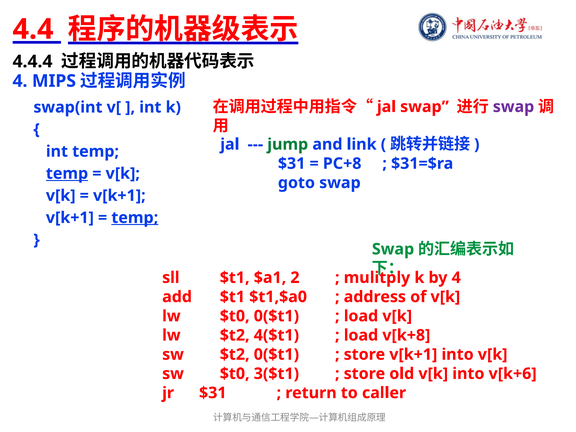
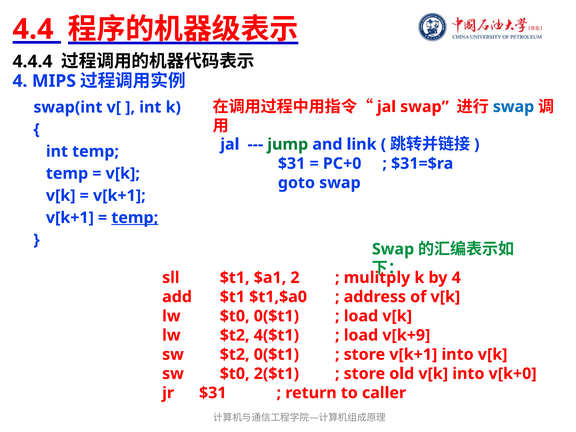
swap at (514, 107) colour: purple -> blue
PC+8: PC+8 -> PC+0
temp at (67, 174) underline: present -> none
v[k+8: v[k+8 -> v[k+9
3($t1: 3($t1 -> 2($t1
v[k+6: v[k+6 -> v[k+0
